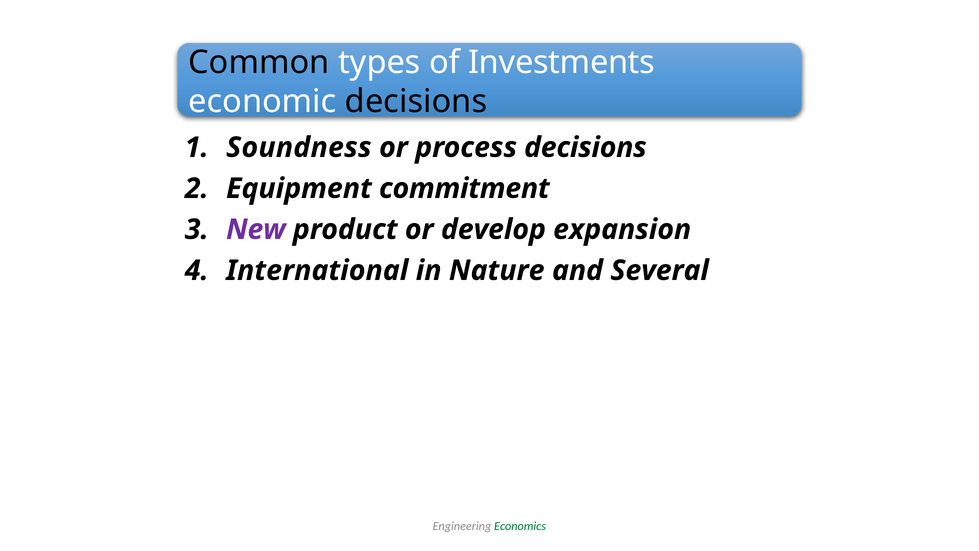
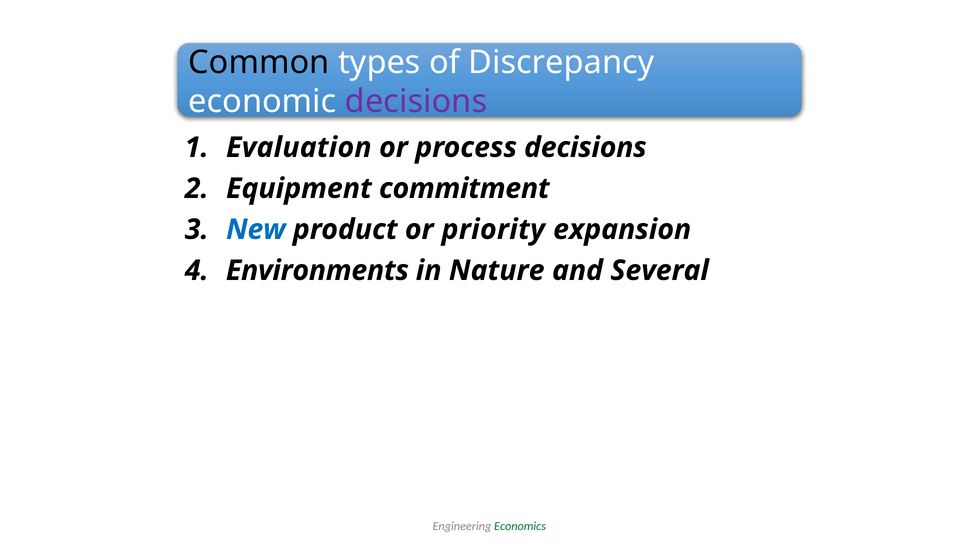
Investments: Investments -> Discrepancy
decisions at (416, 101) colour: black -> purple
Soundness: Soundness -> Evaluation
New colour: purple -> blue
develop: develop -> priority
International: International -> Environments
